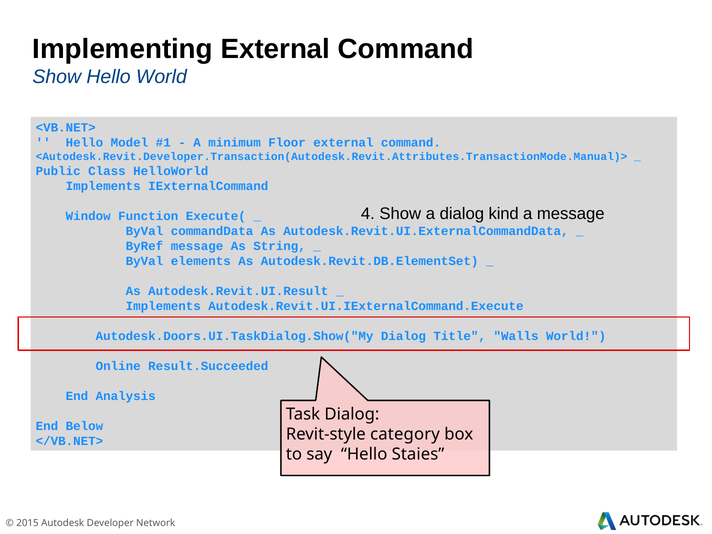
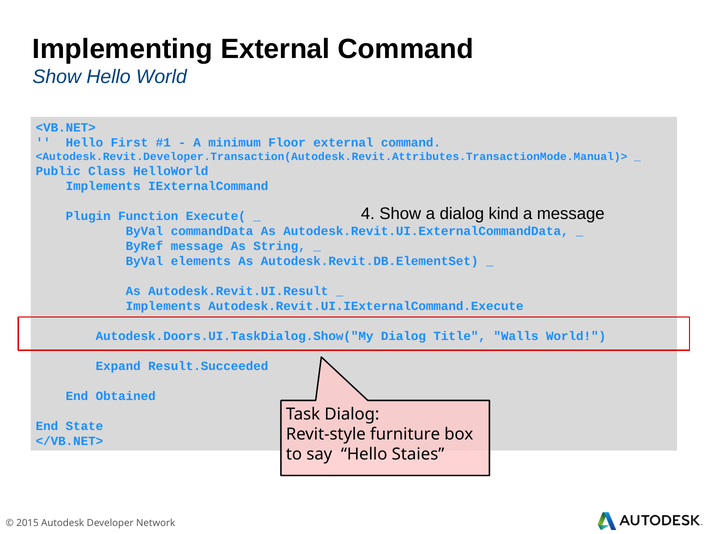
Model: Model -> First
Window: Window -> Plugin
Online: Online -> Expand
Analysis: Analysis -> Obtained
Below: Below -> State
category: category -> furniture
